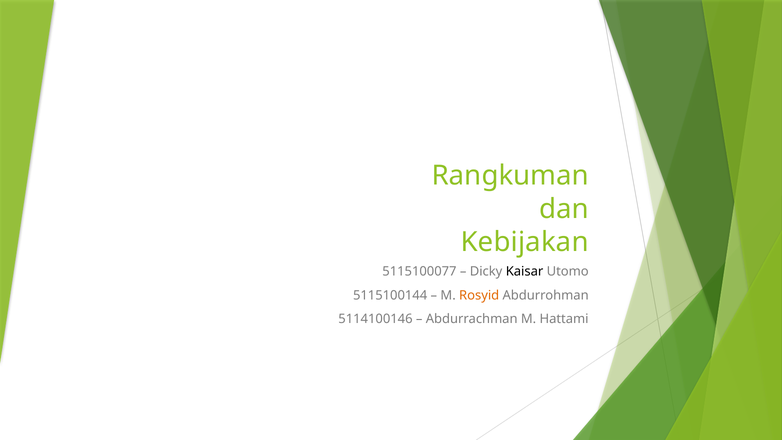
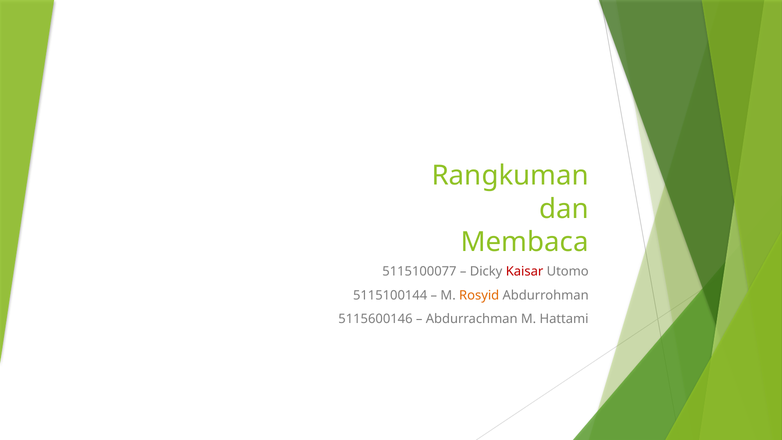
Kebijakan: Kebijakan -> Membaca
Kaisar colour: black -> red
5114100146: 5114100146 -> 5115600146
